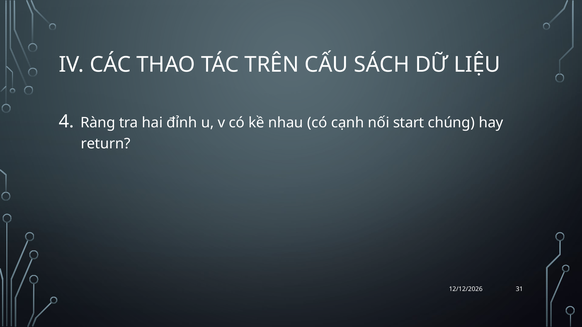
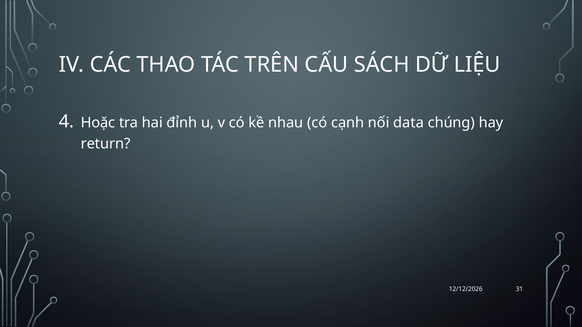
Ràng: Ràng -> Hoặc
start: start -> data
